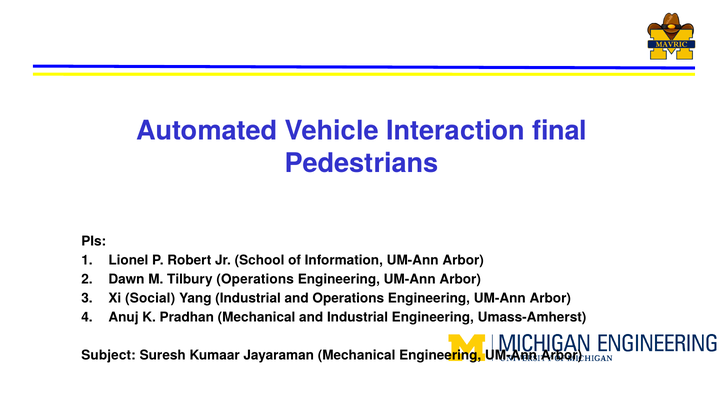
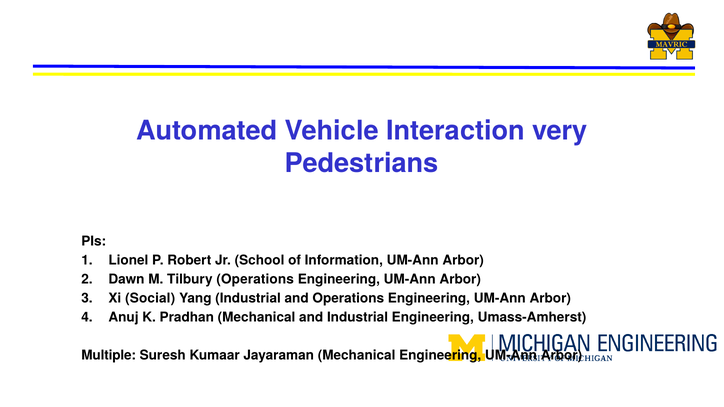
final: final -> very
Subject: Subject -> Multiple
